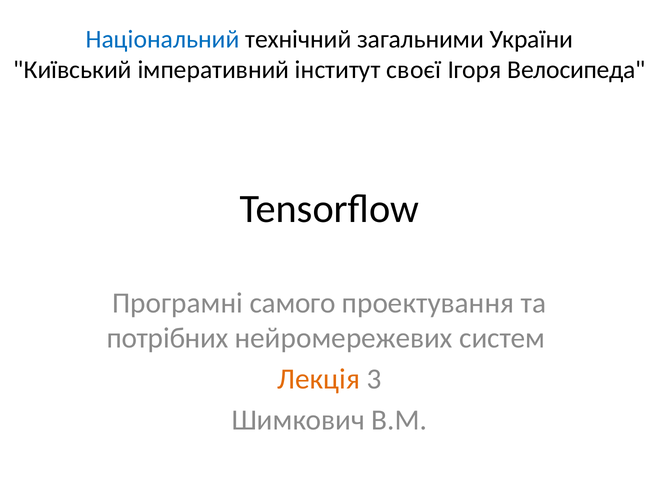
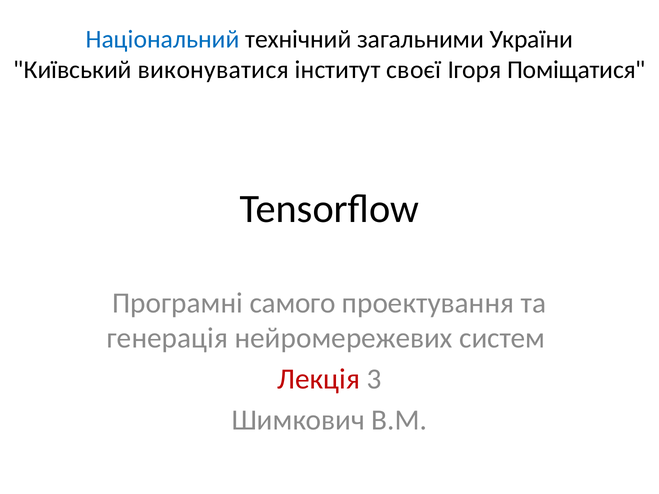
імперативний: імперативний -> виконуватися
Велосипеда: Велосипеда -> Поміщатися
потрібних: потрібних -> генерація
Лекція colour: orange -> red
